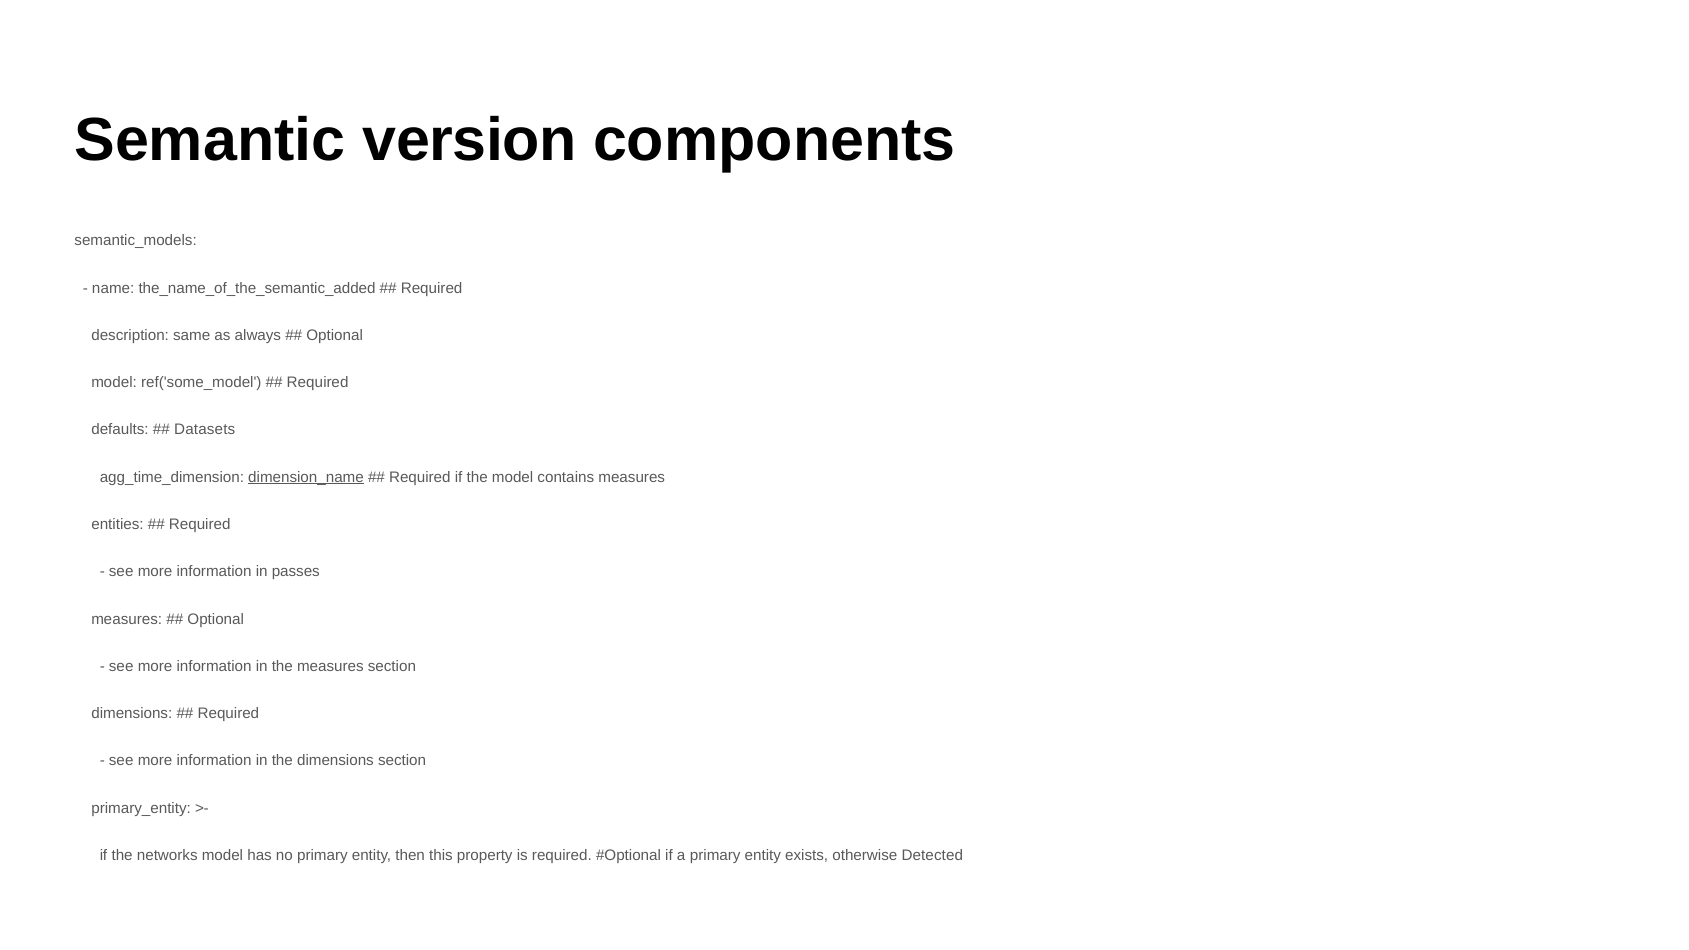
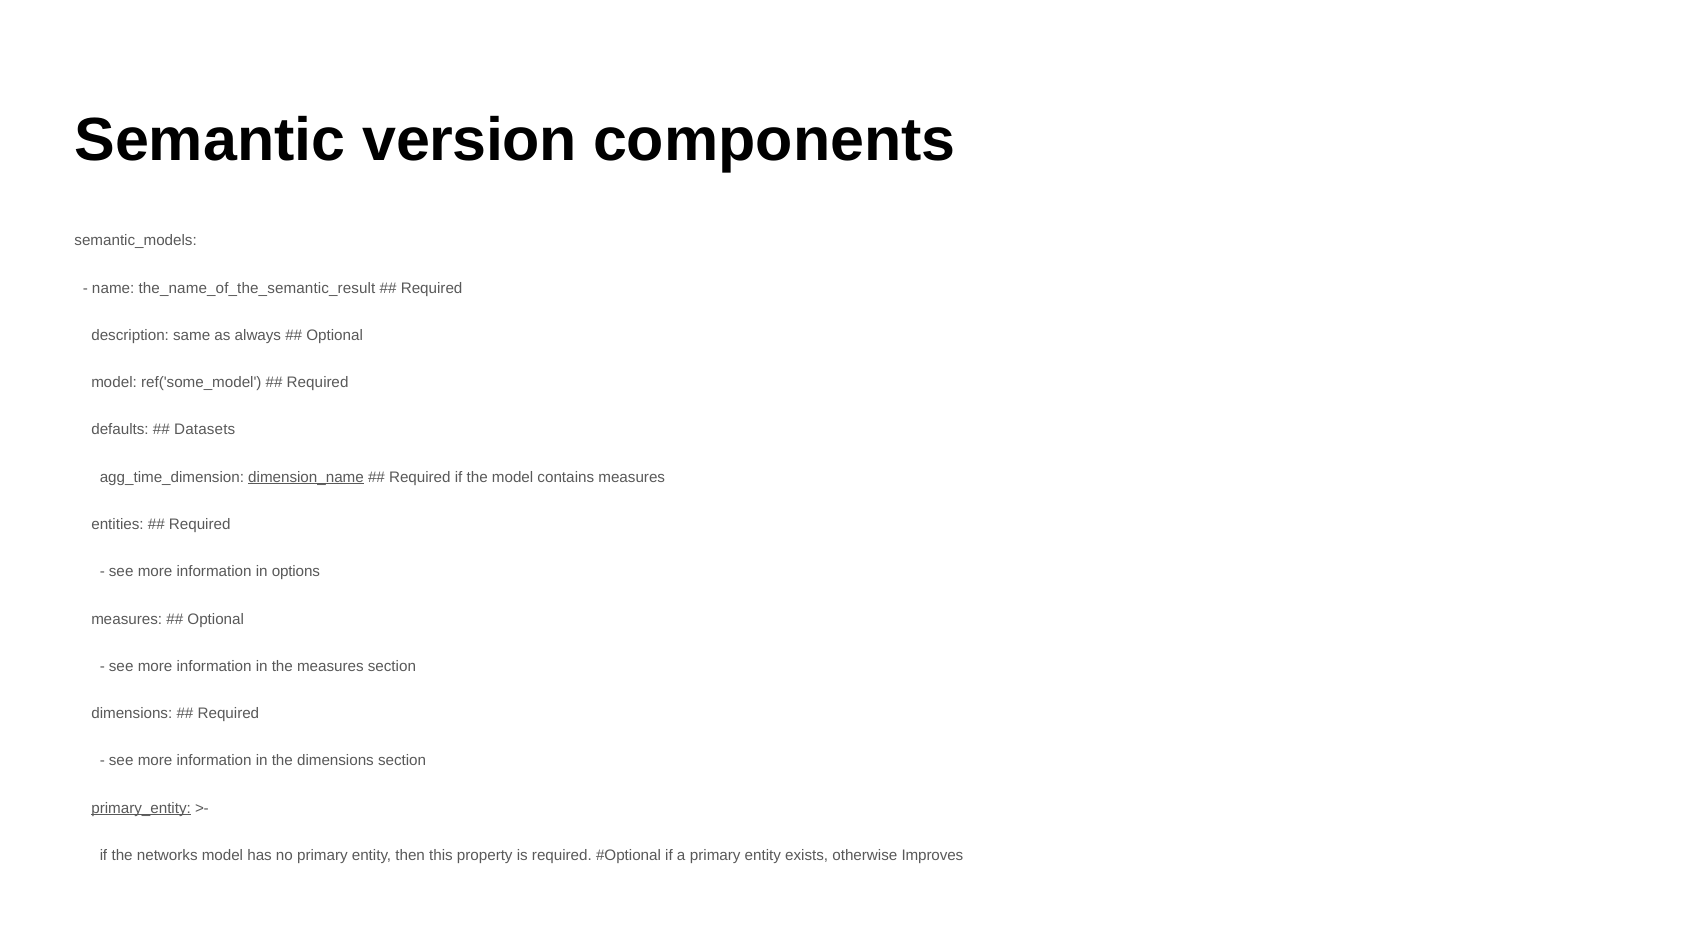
the_name_of_the_semantic_added: the_name_of_the_semantic_added -> the_name_of_the_semantic_result
passes: passes -> options
primary_entity underline: none -> present
Detected: Detected -> Improves
